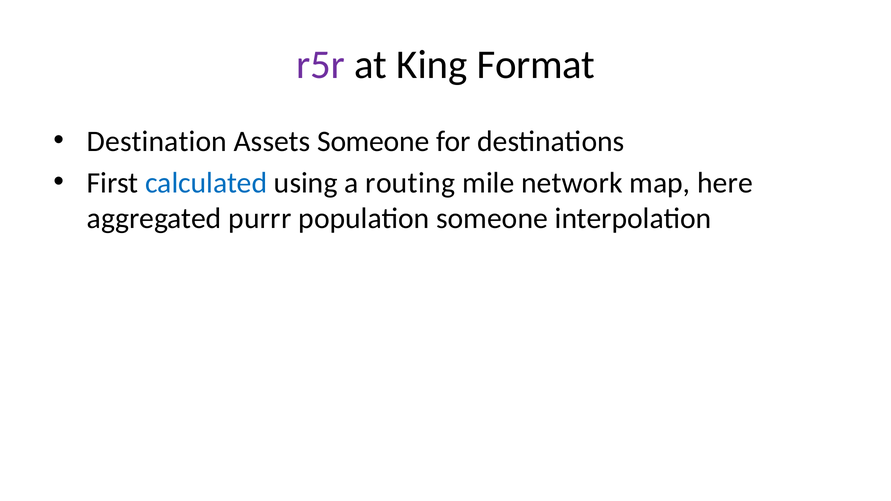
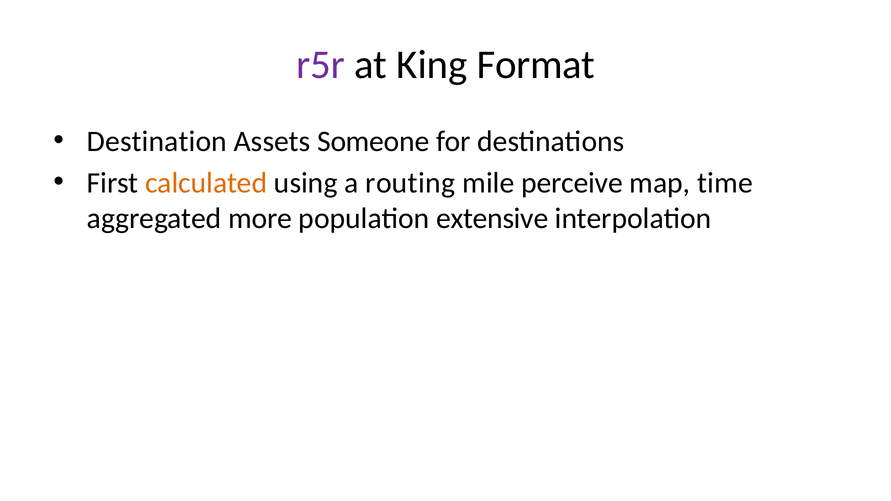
calculated colour: blue -> orange
network: network -> perceive
here: here -> time
purrr: purrr -> more
population someone: someone -> extensive
